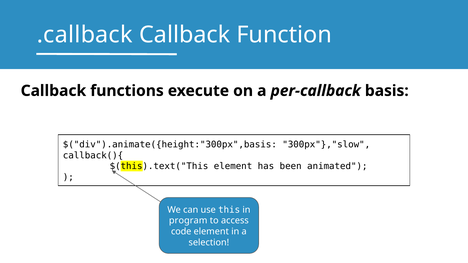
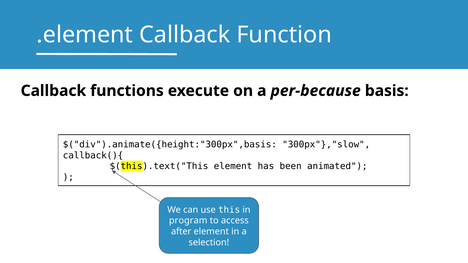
.callback: .callback -> .element
per-callback: per-callback -> per-because
code: code -> after
